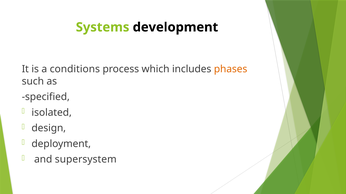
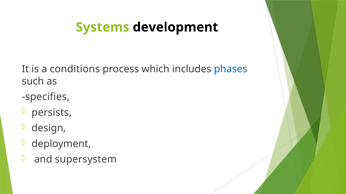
phases colour: orange -> blue
specified: specified -> specifies
isolated: isolated -> persists
